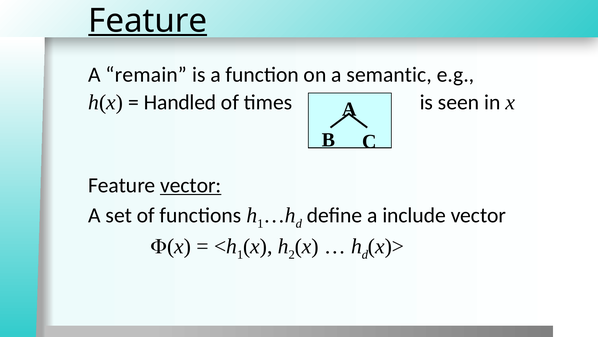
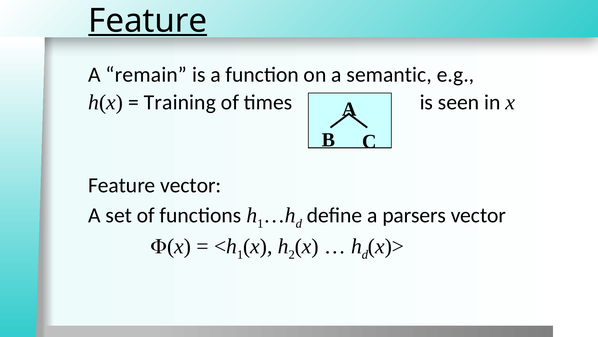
Handled: Handled -> Training
vector at (191, 185) underline: present -> none
include: include -> parsers
